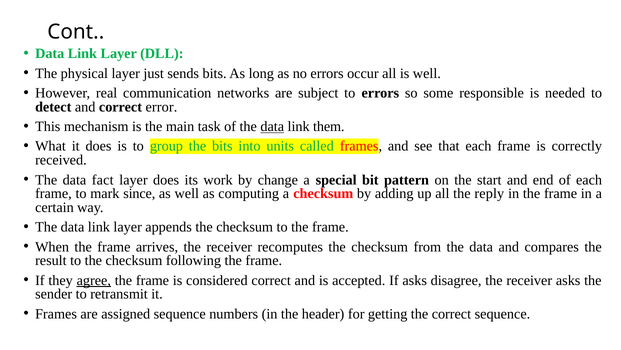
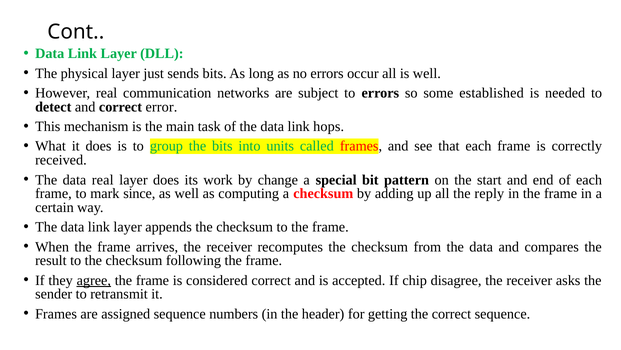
responsible: responsible -> established
data at (272, 126) underline: present -> none
them: them -> hops
data fact: fact -> real
If asks: asks -> chip
